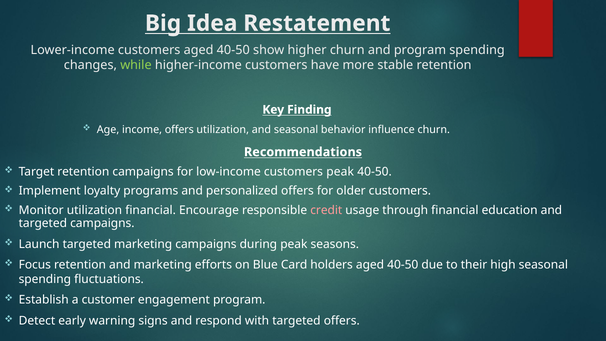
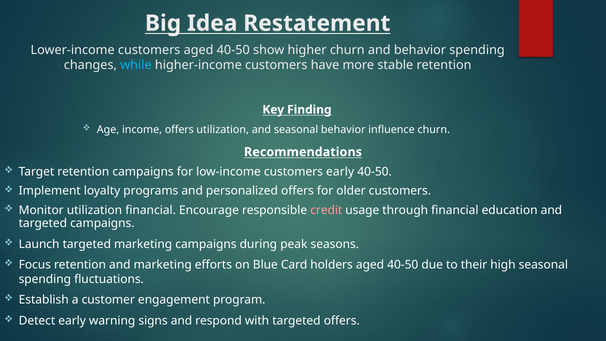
and program: program -> behavior
while colour: light green -> light blue
customers peak: peak -> early
